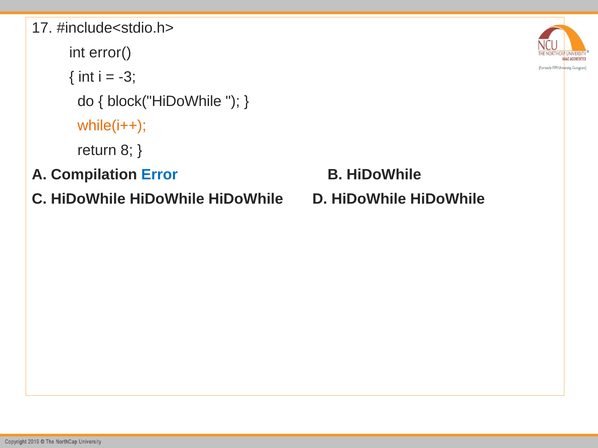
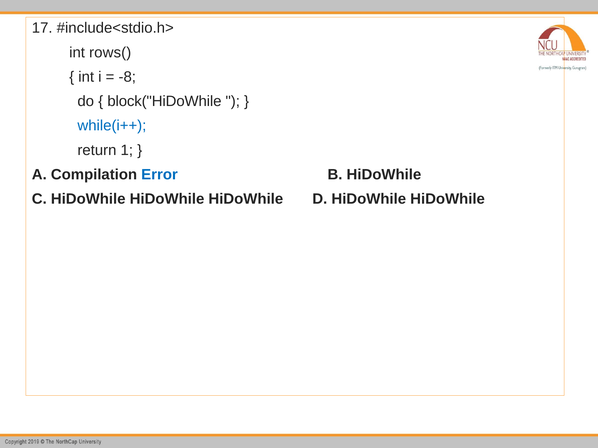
error(: error( -> rows(
-3: -3 -> -8
while(i++ colour: orange -> blue
8: 8 -> 1
